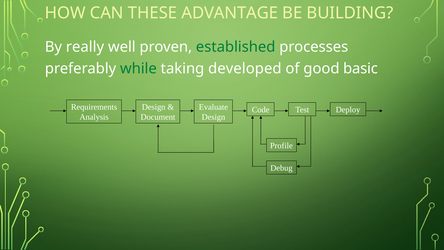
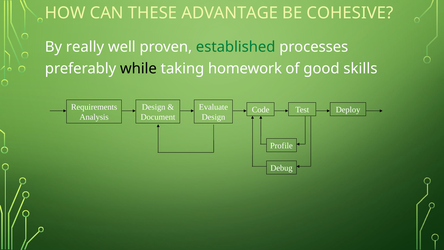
BUILDING: BUILDING -> COHESIVE
while colour: green -> black
developed: developed -> homework
basic: basic -> skills
